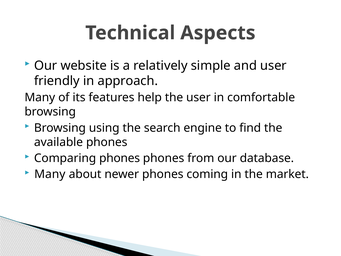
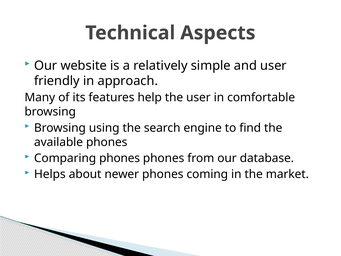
Many at (50, 174): Many -> Helps
